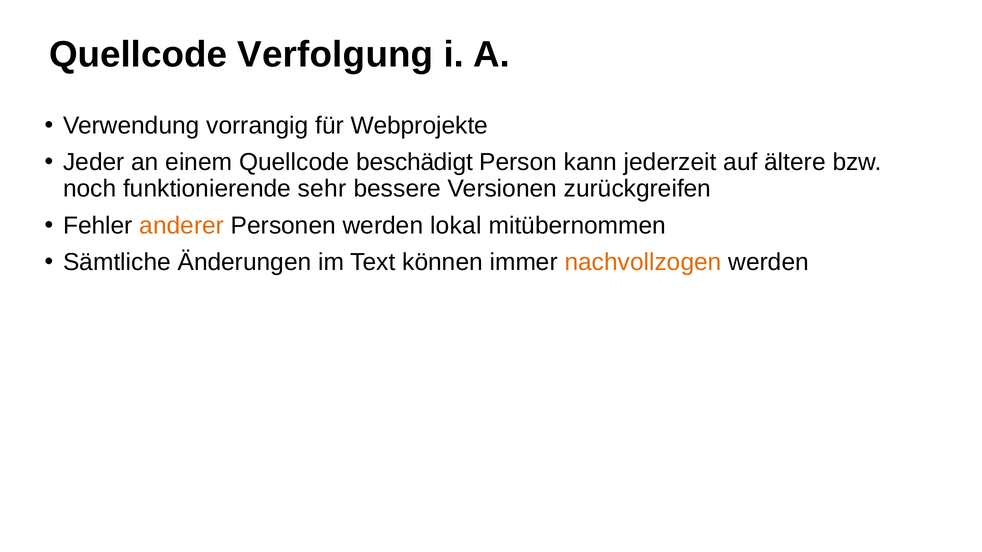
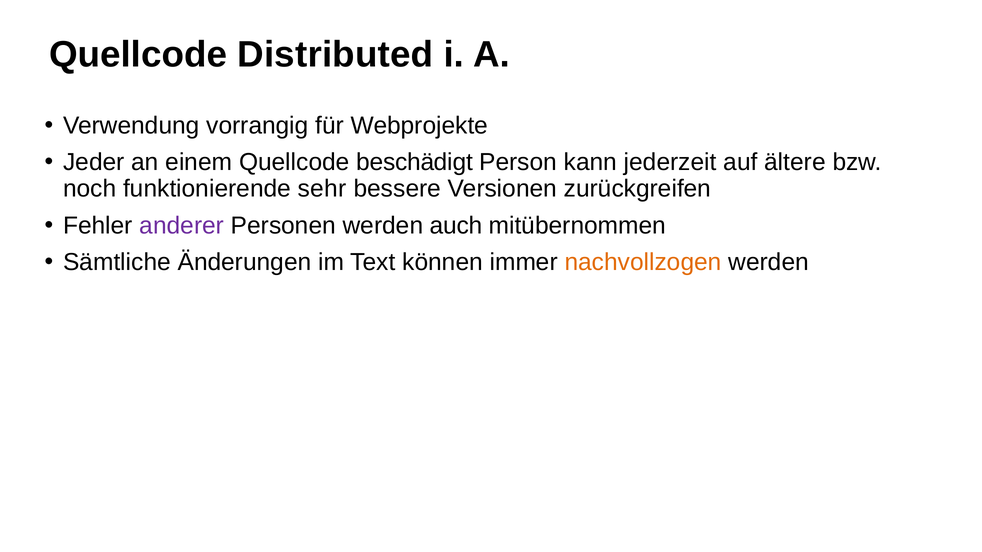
Verfolgung: Verfolgung -> Distributed
anderer colour: orange -> purple
lokal: lokal -> auch
